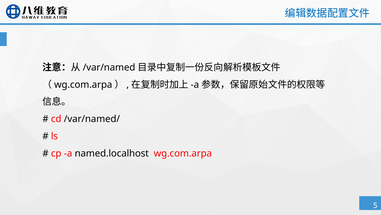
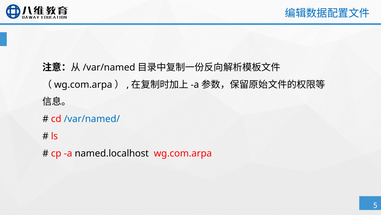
/var/named/ colour: black -> blue
